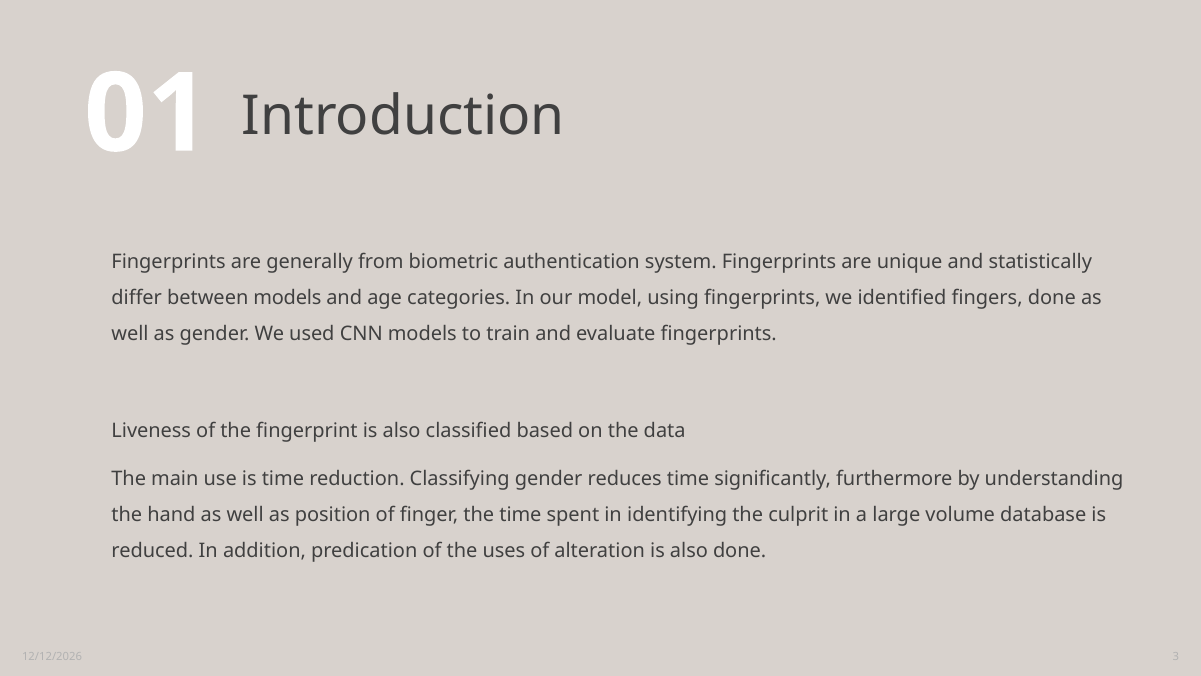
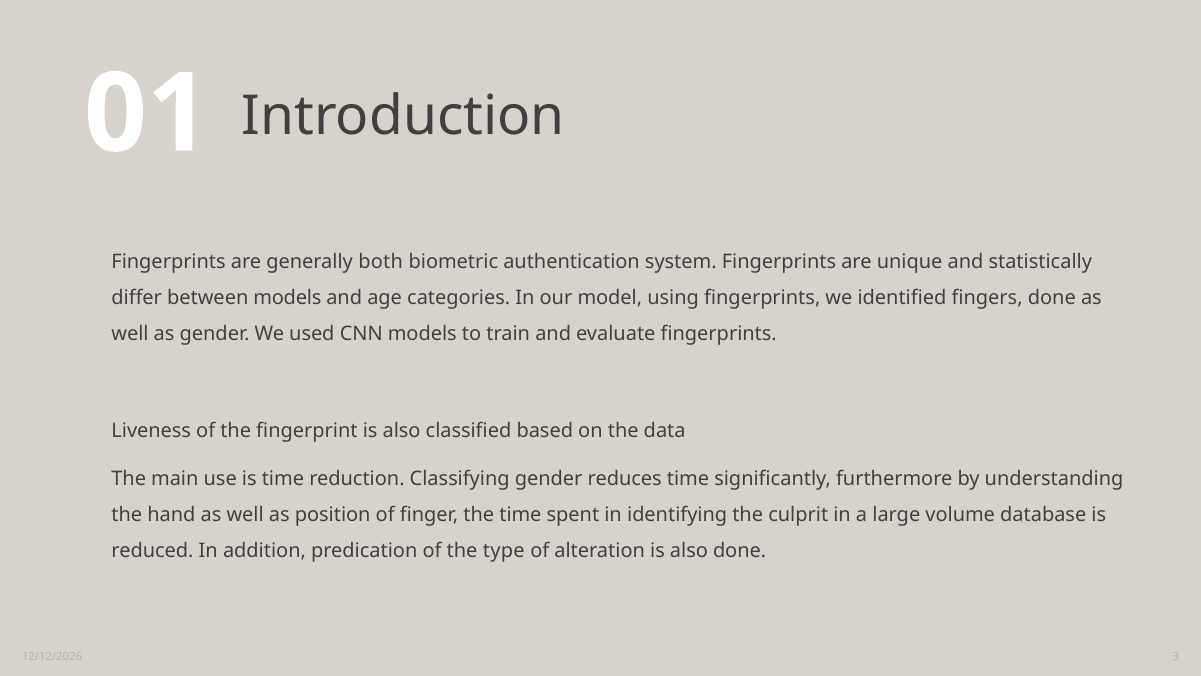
from: from -> both
uses: uses -> type
